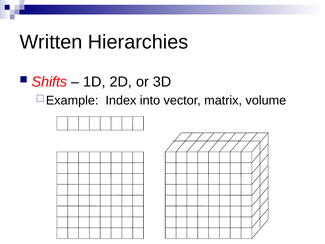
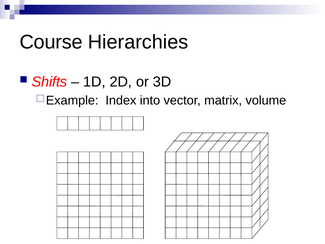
Written: Written -> Course
